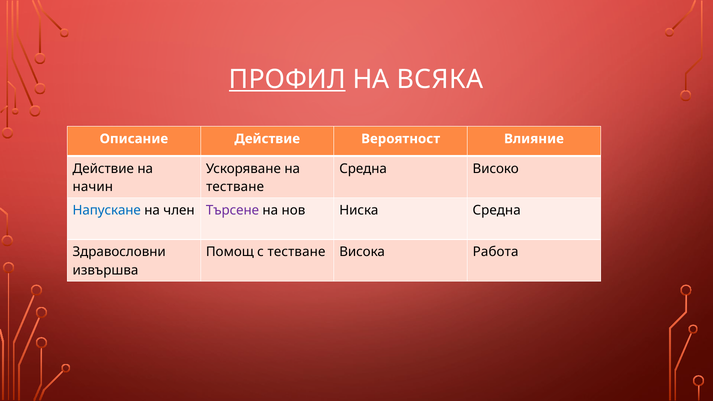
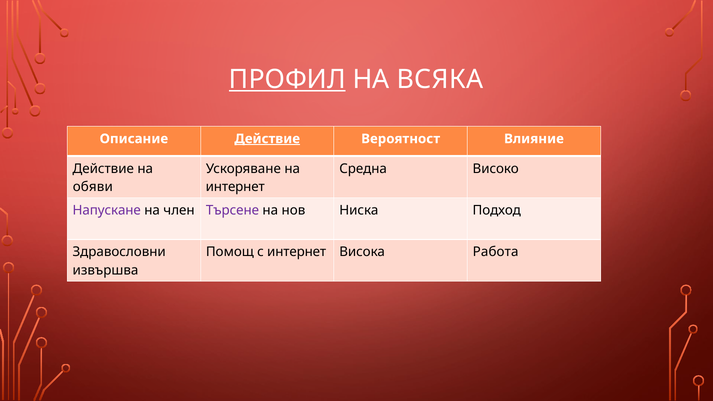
Действие at (267, 139) underline: none -> present
начин: начин -> обяви
тестване at (235, 187): тестване -> интернет
Напускане colour: blue -> purple
Ниска Средна: Средна -> Подход
с тестване: тестване -> интернет
